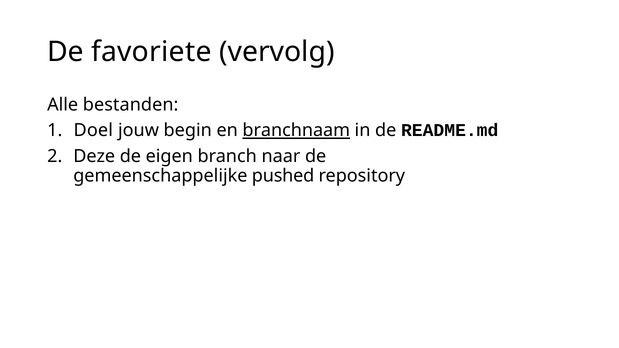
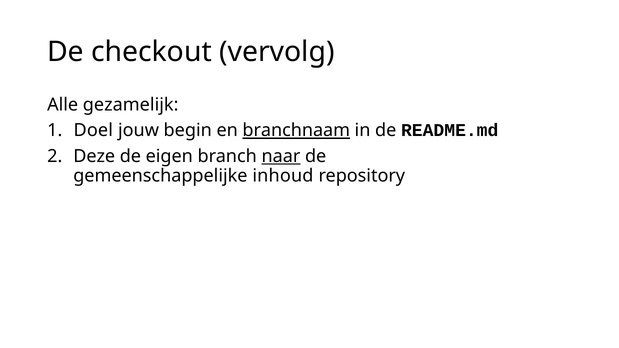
favoriete: favoriete -> checkout
bestanden: bestanden -> gezamelijk
naar underline: none -> present
pushed: pushed -> inhoud
